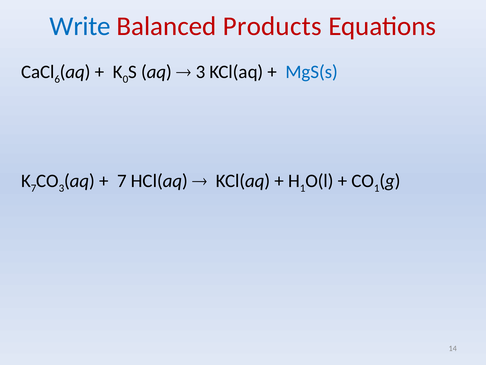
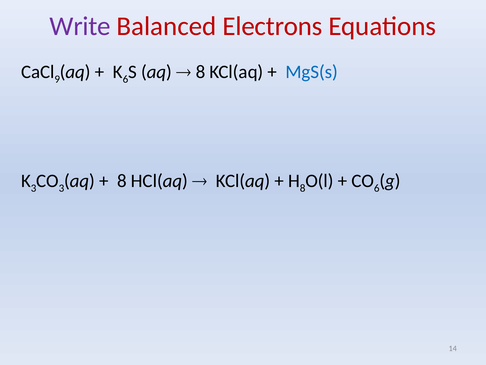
Write colour: blue -> purple
Products: Products -> Electrons
6: 6 -> 9
0 at (125, 79): 0 -> 6
3 at (200, 72): 3 -> 8
7 at (34, 188): 7 -> 3
7 at (122, 181): 7 -> 8
1 at (303, 188): 1 -> 8
1 at (377, 188): 1 -> 6
